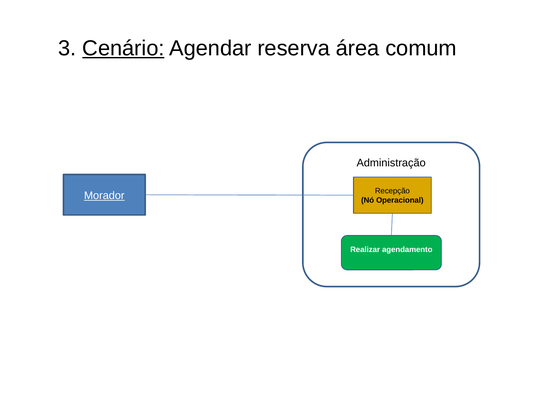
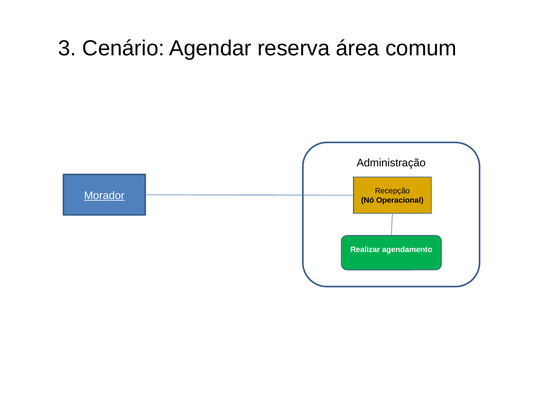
Cenário underline: present -> none
